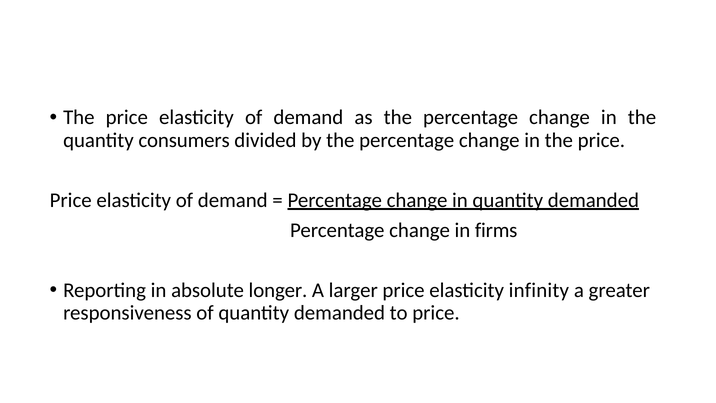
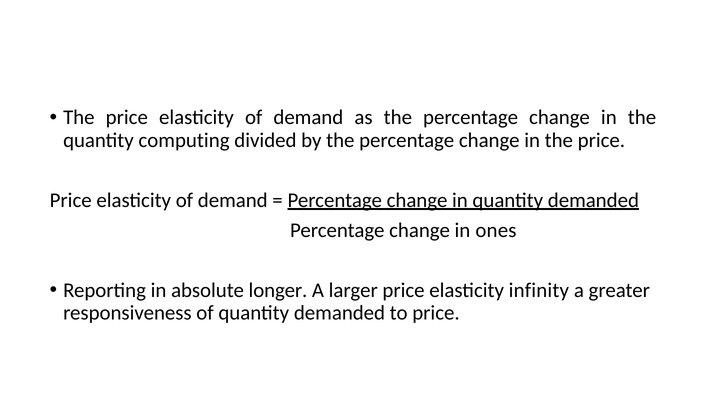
consumers: consumers -> computing
firms: firms -> ones
